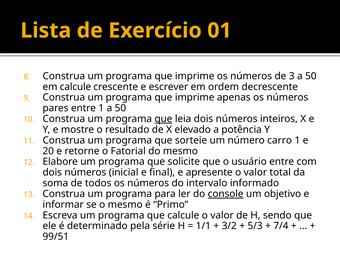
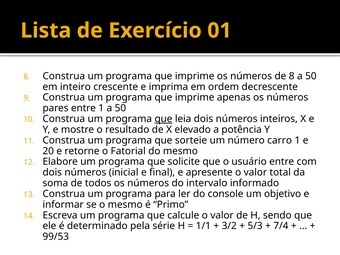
de 3: 3 -> 8
em calcule: calcule -> inteiro
escrever: escrever -> imprima
console underline: present -> none
99/51: 99/51 -> 99/53
